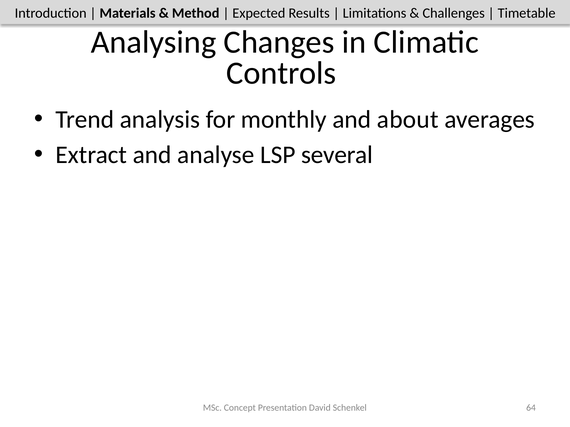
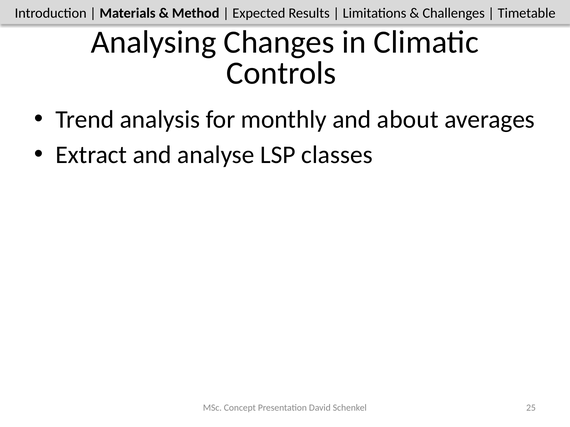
several: several -> classes
64: 64 -> 25
